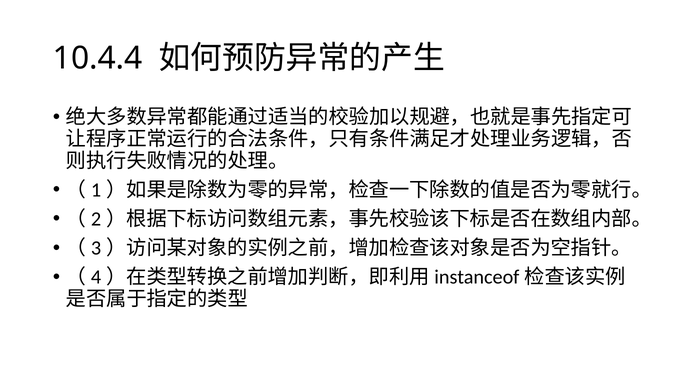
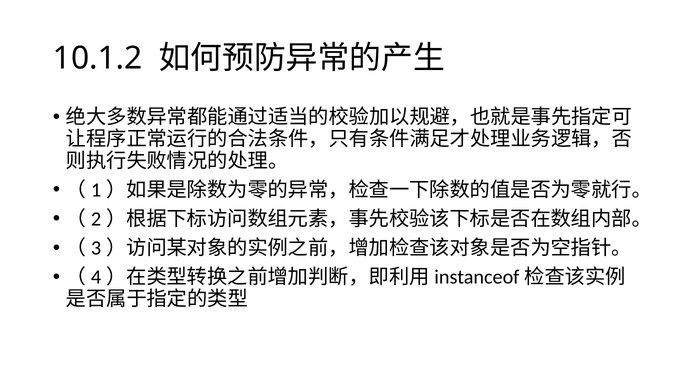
10.4.4: 10.4.4 -> 10.1.2
